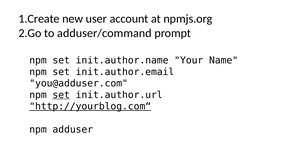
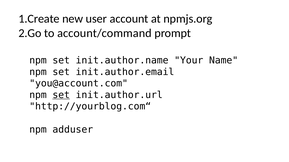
adduser/command: adduser/command -> account/command
you@adduser.com: you@adduser.com -> you@account.com
http://yourblog.com“ underline: present -> none
